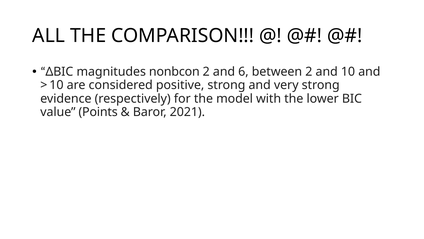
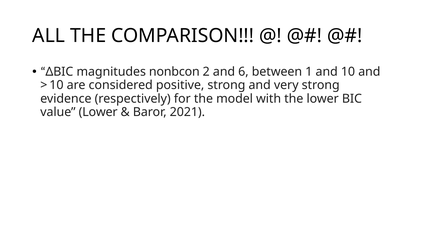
between 2: 2 -> 1
value Points: Points -> Lower
